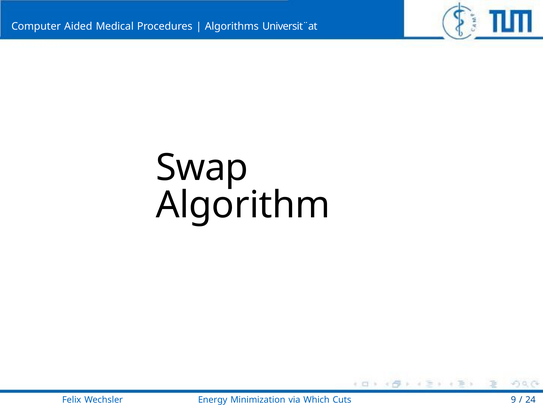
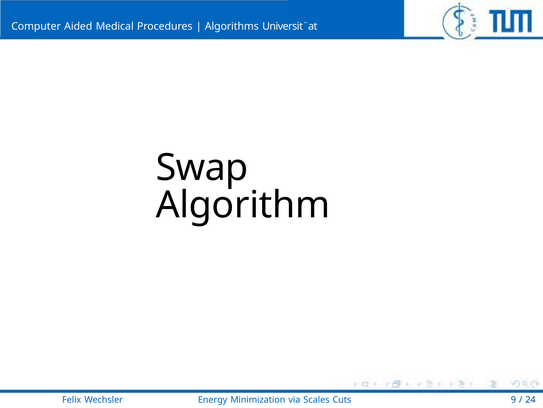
Which: Which -> Scales
